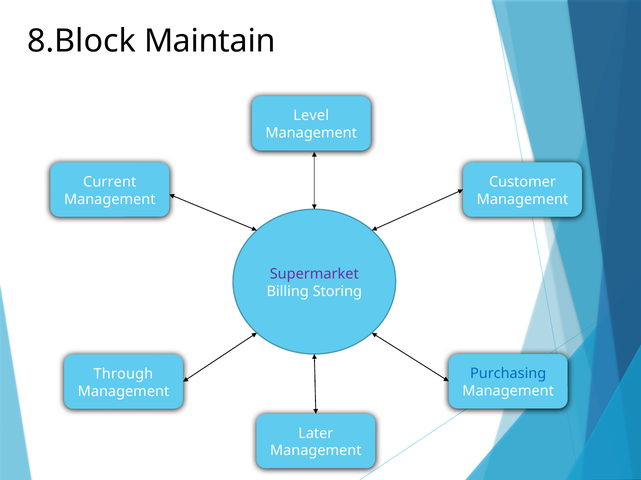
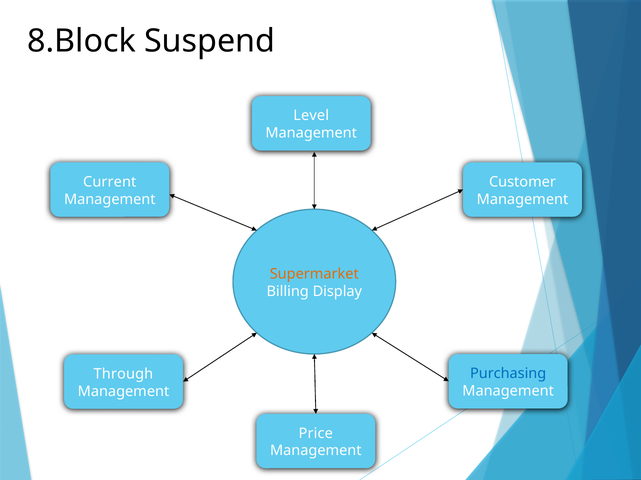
Maintain: Maintain -> Suspend
Supermarket colour: purple -> orange
Storing: Storing -> Display
Later: Later -> Price
